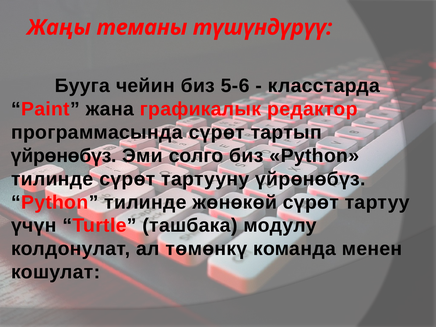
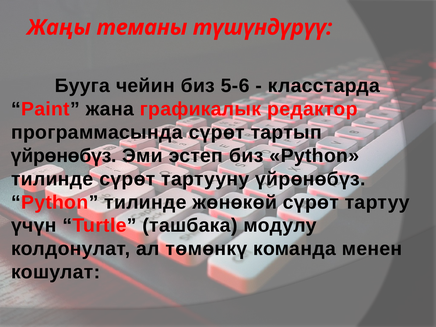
солго: солго -> эстеп
